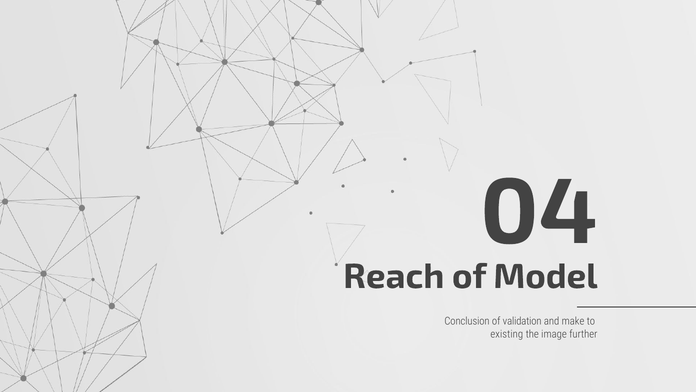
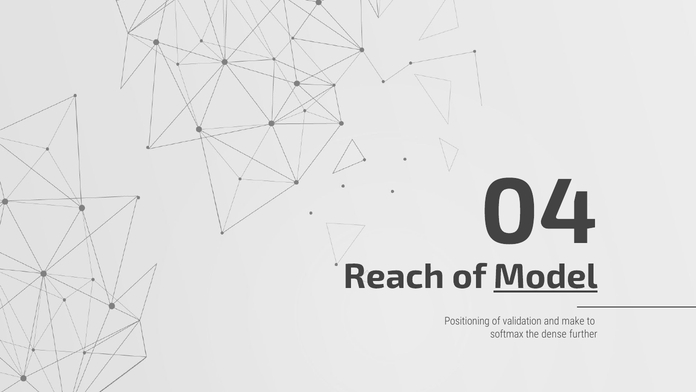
Model underline: none -> present
Conclusion: Conclusion -> Positioning
existing: existing -> softmax
image: image -> dense
